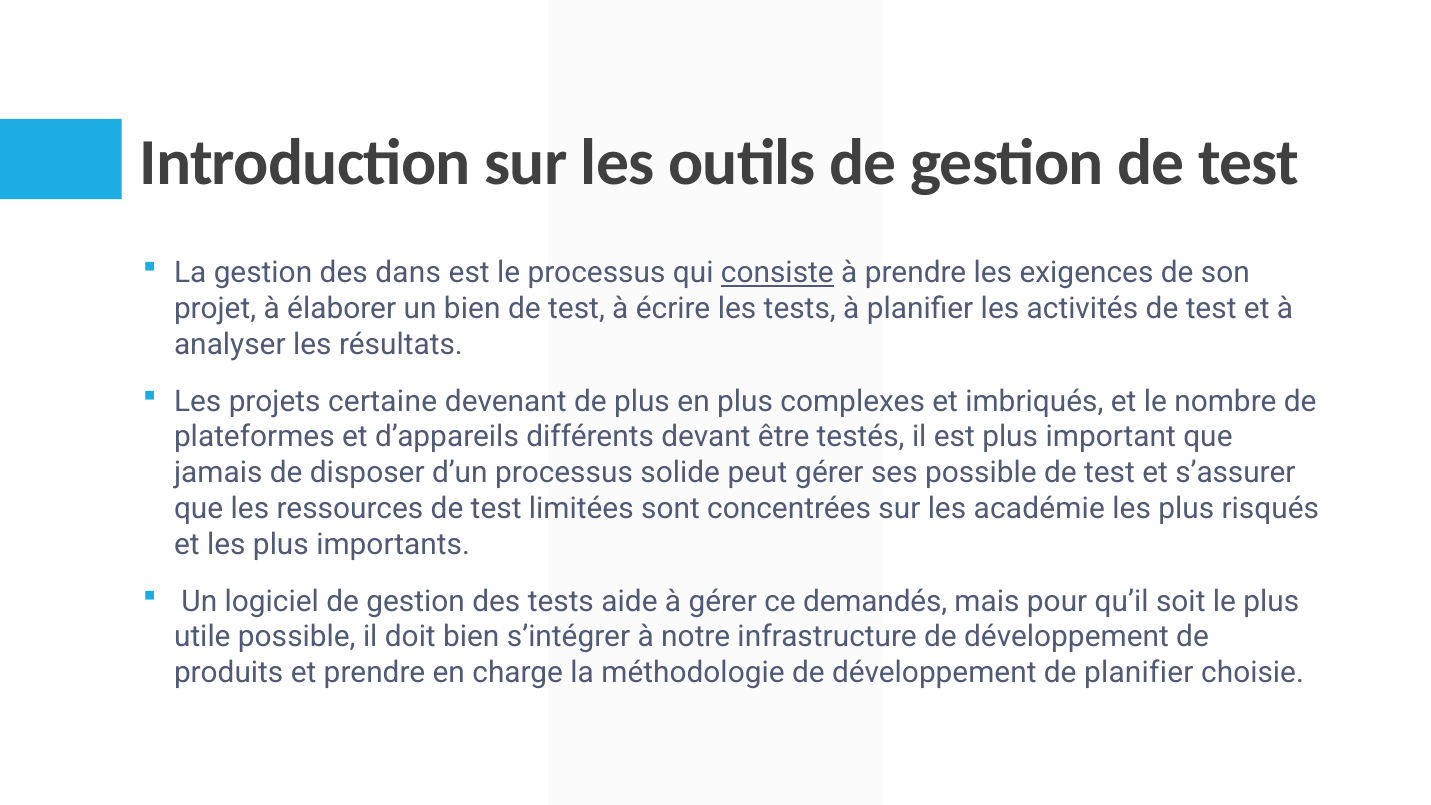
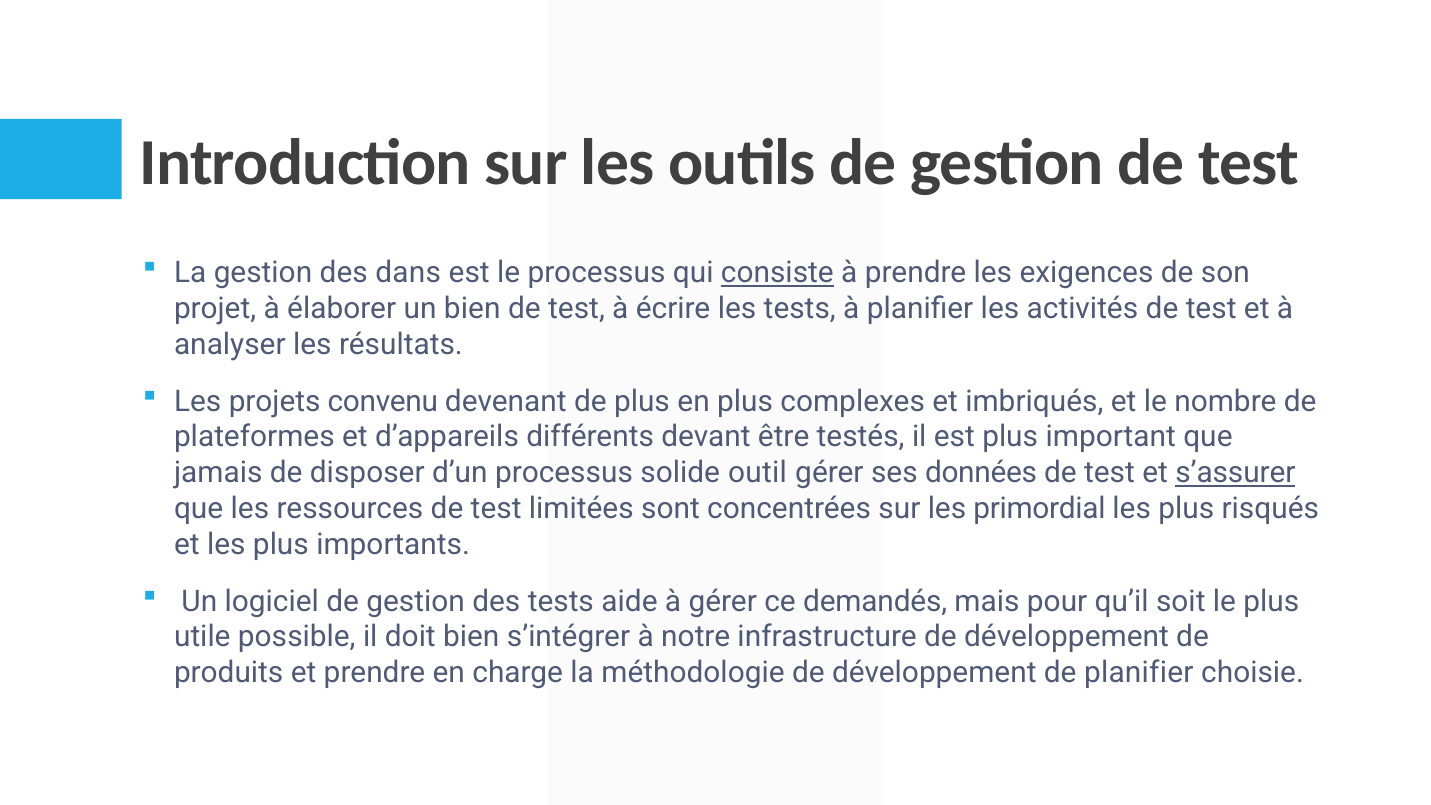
certaine: certaine -> convenu
peut: peut -> outil
ses possible: possible -> données
s’assurer underline: none -> present
académie: académie -> primordial
